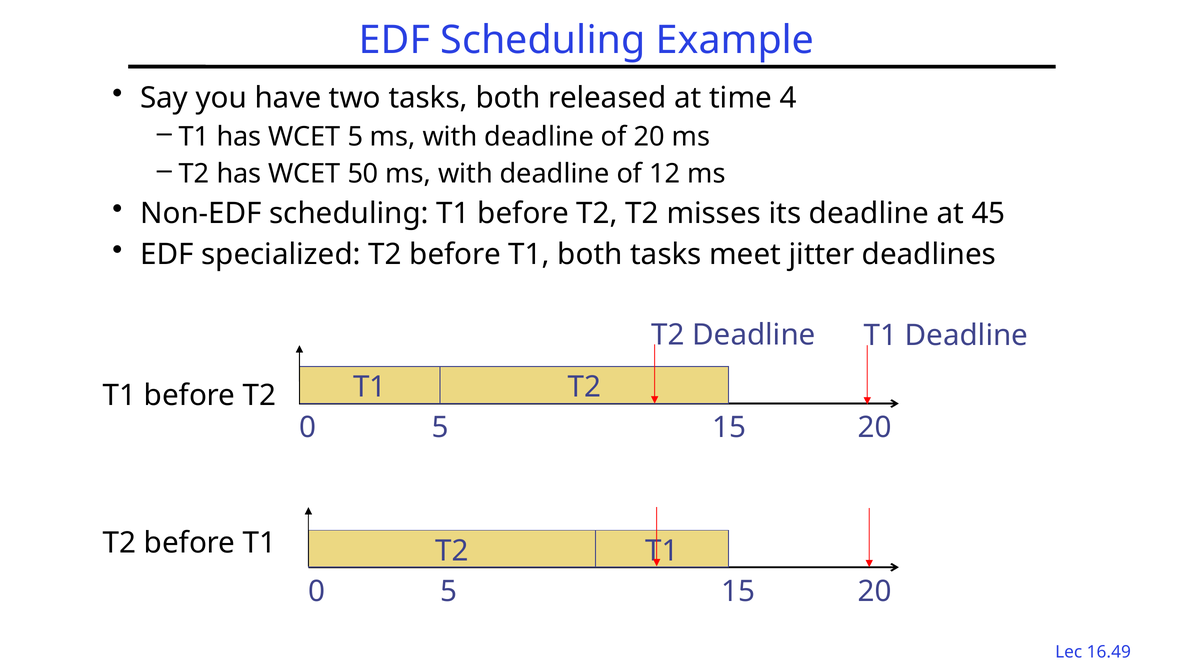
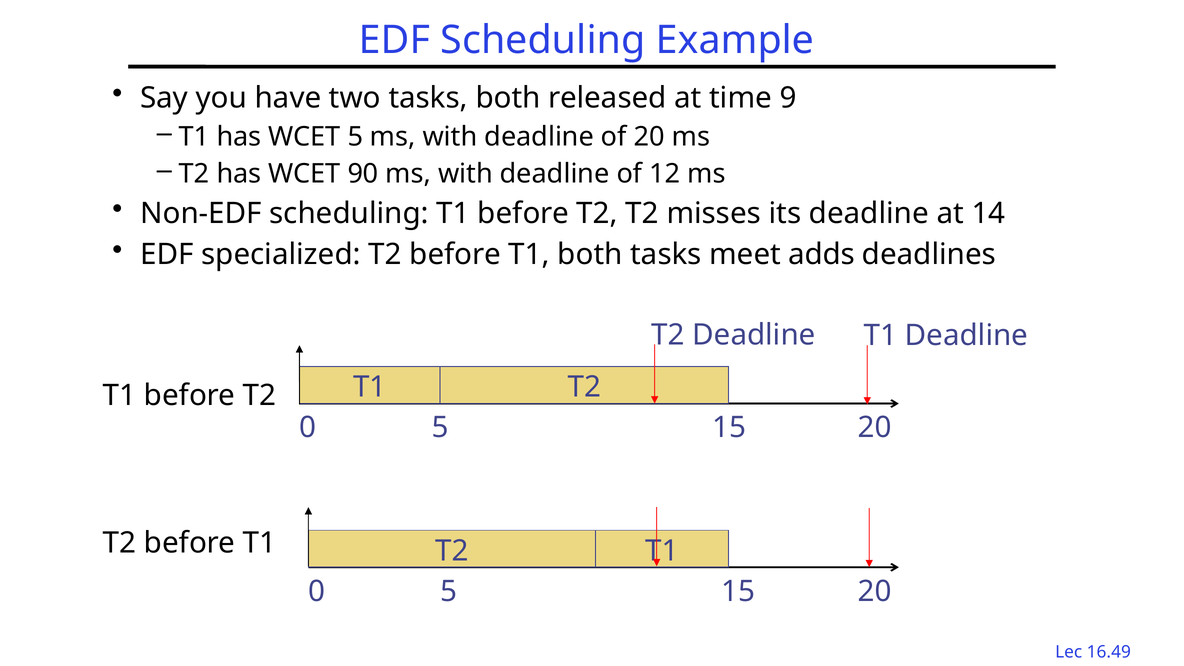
4: 4 -> 9
50: 50 -> 90
45: 45 -> 14
jitter: jitter -> adds
